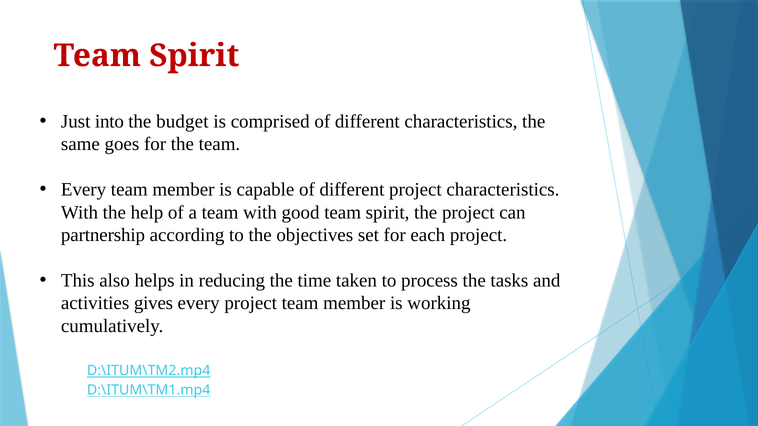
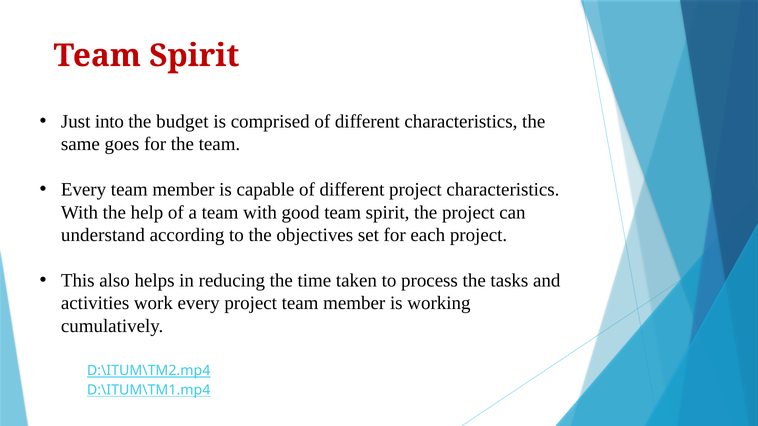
partnership: partnership -> understand
gives: gives -> work
